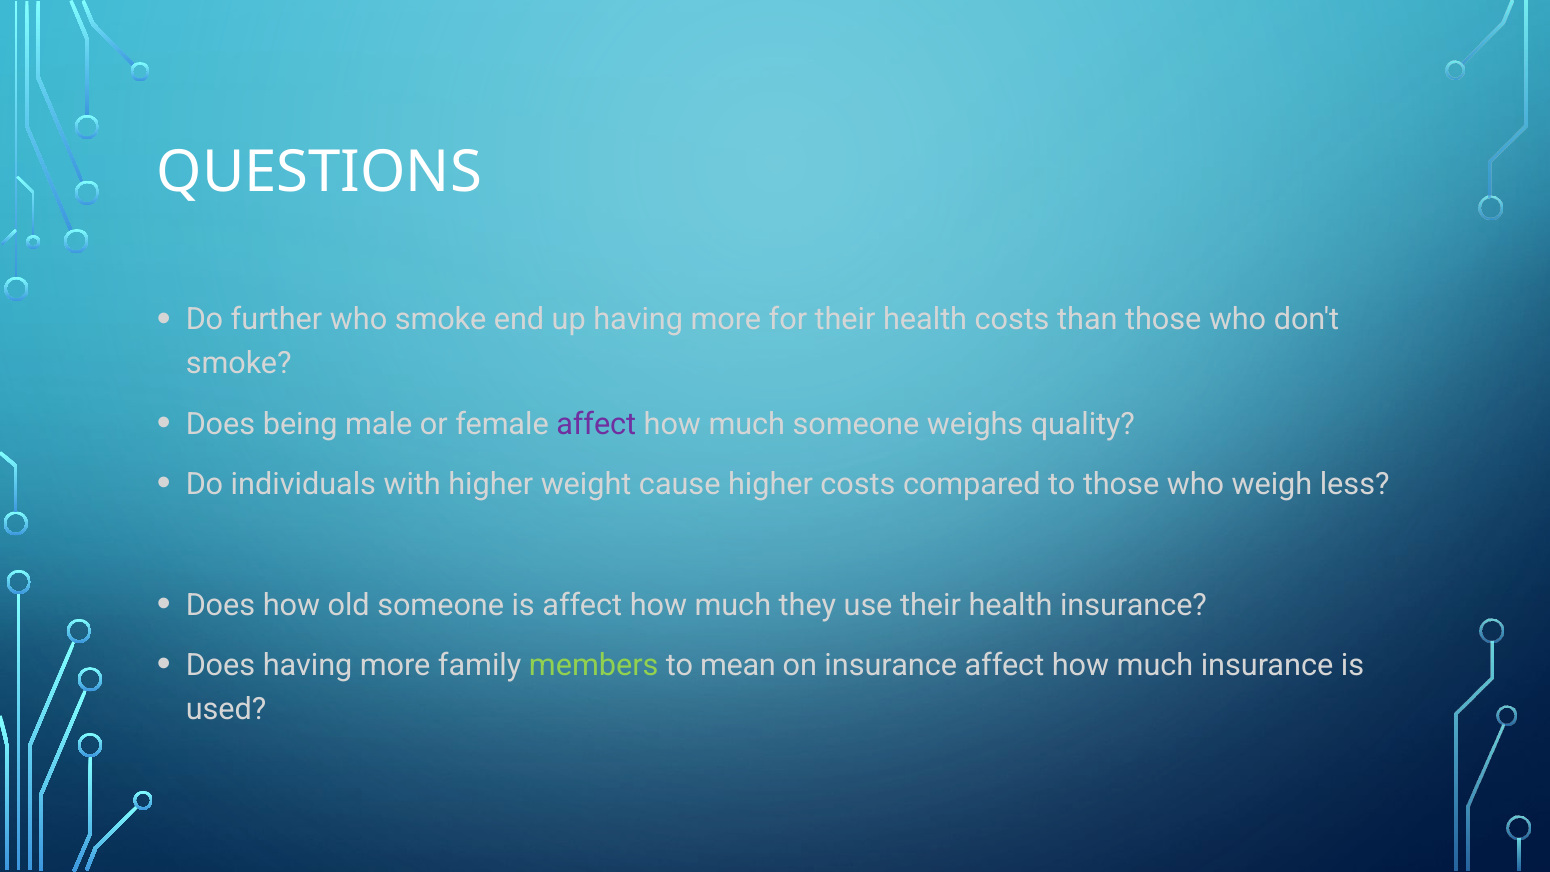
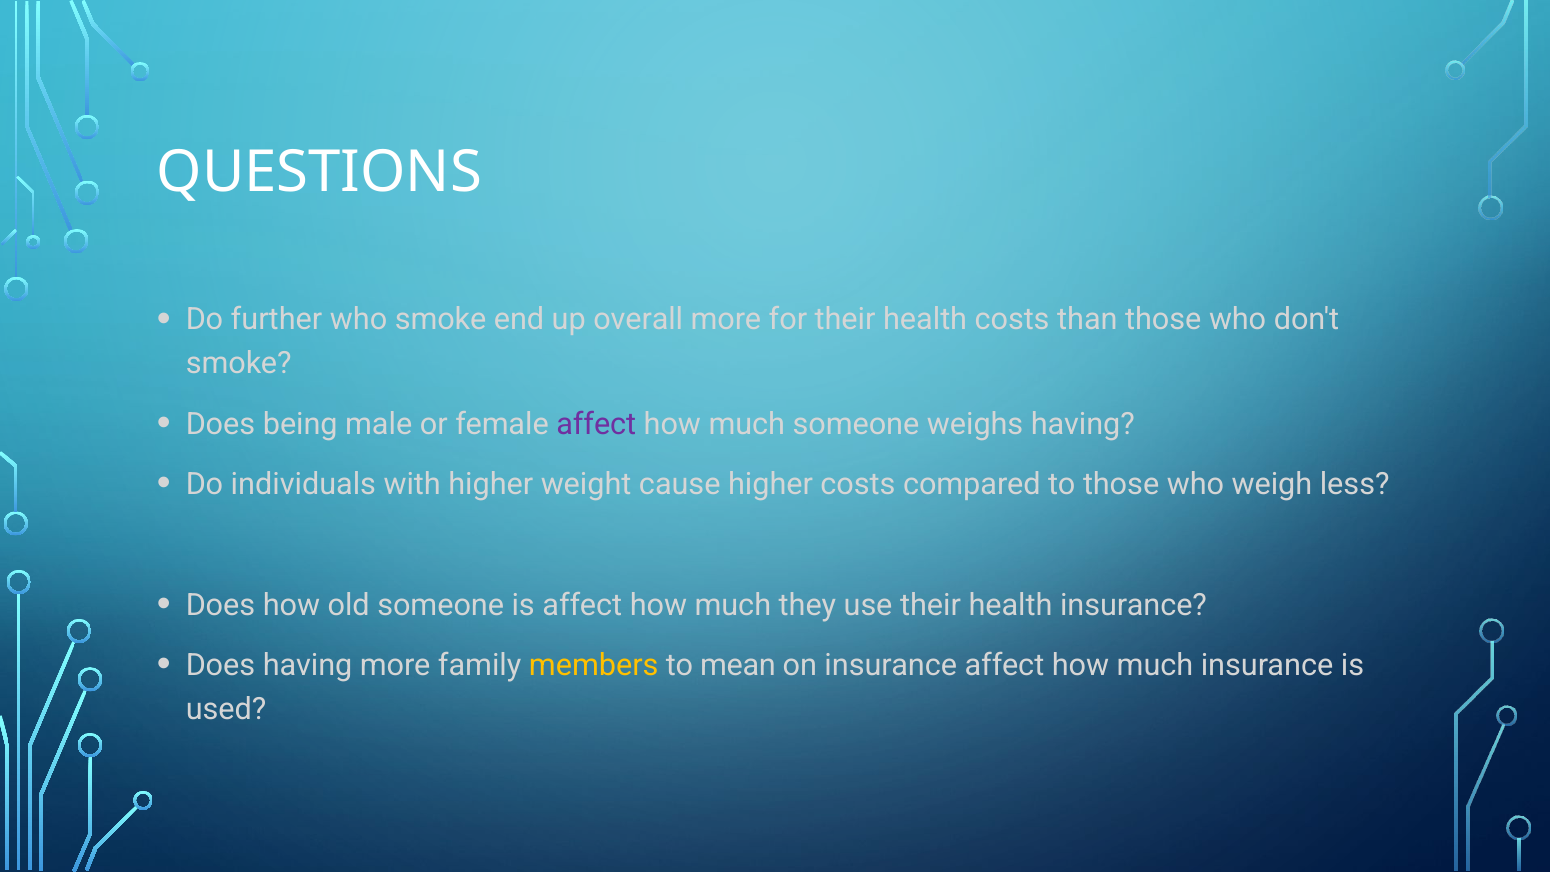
up having: having -> overall
weighs quality: quality -> having
members colour: light green -> yellow
